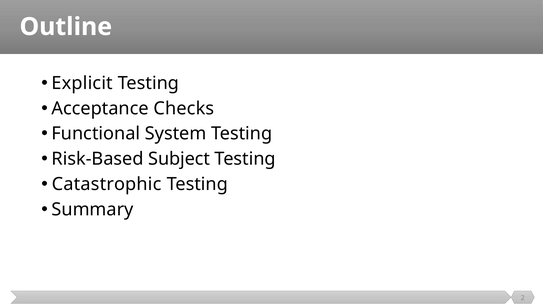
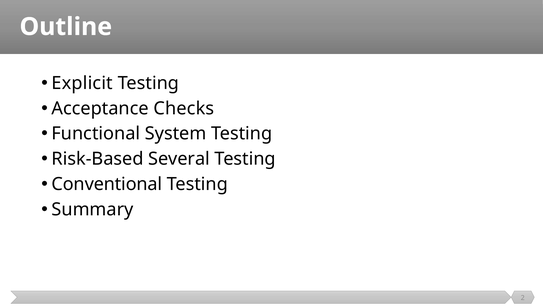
Subject: Subject -> Several
Catastrophic: Catastrophic -> Conventional
